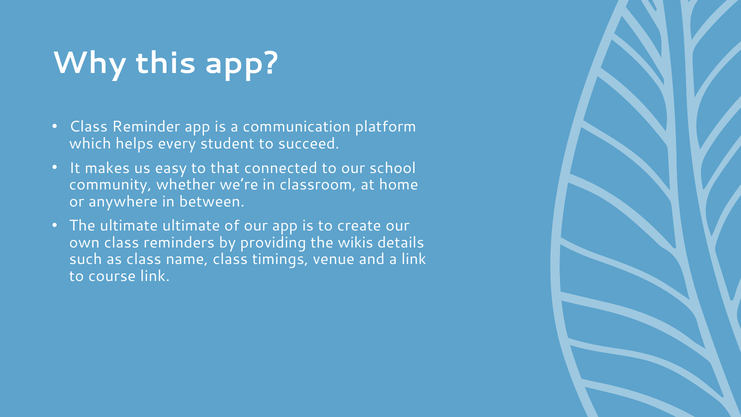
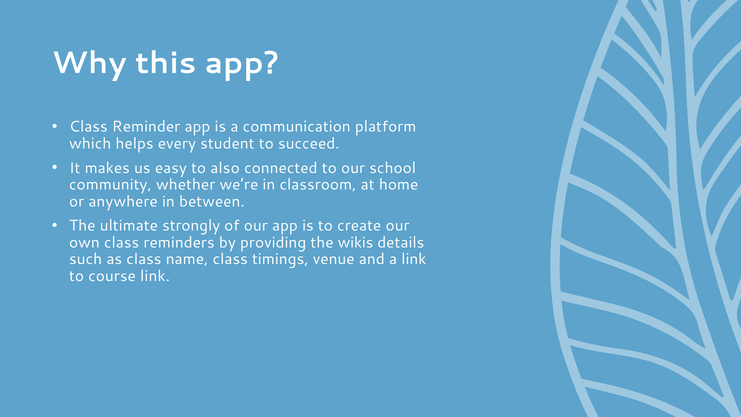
that: that -> also
ultimate ultimate: ultimate -> strongly
